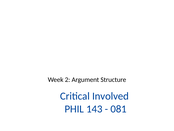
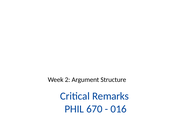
Involved: Involved -> Remarks
143: 143 -> 670
081: 081 -> 016
